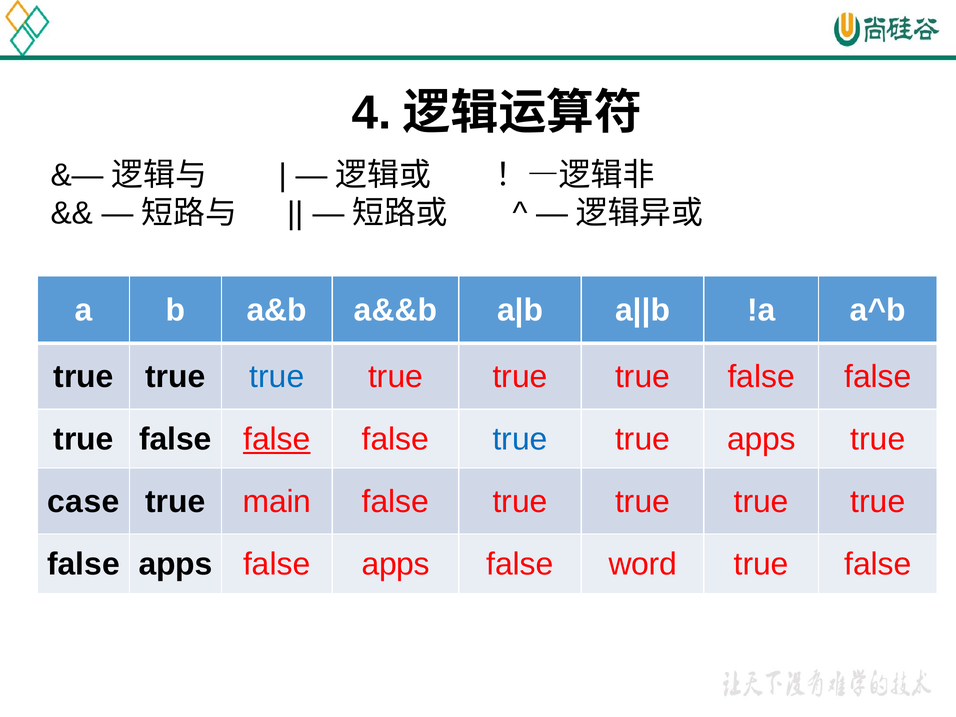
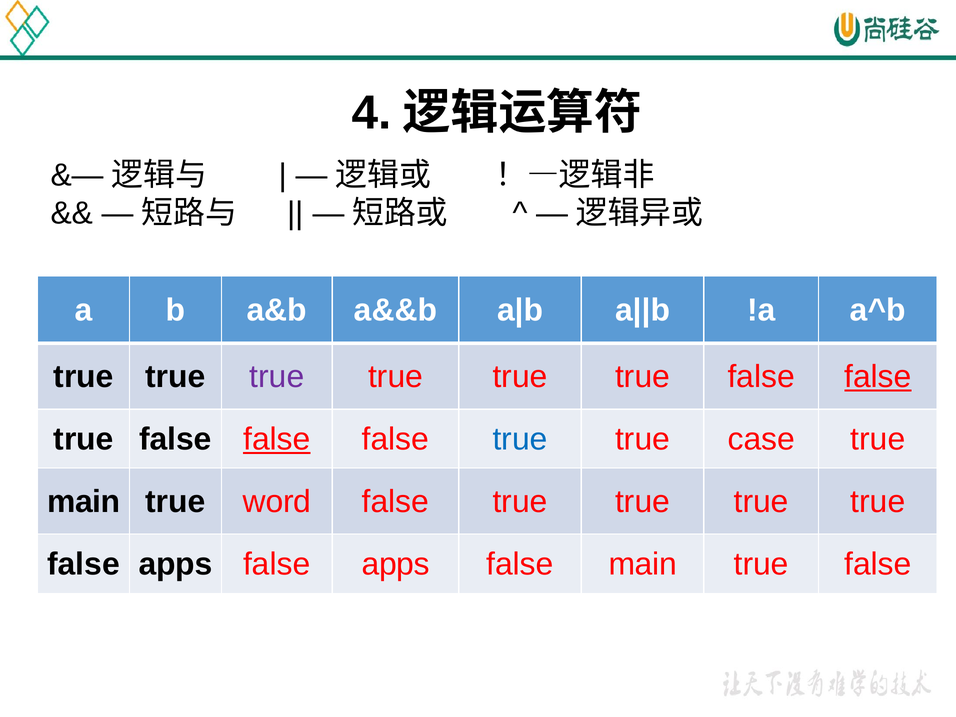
true at (277, 377) colour: blue -> purple
false at (878, 377) underline: none -> present
true apps: apps -> case
case at (83, 502): case -> main
main: main -> word
false word: word -> main
